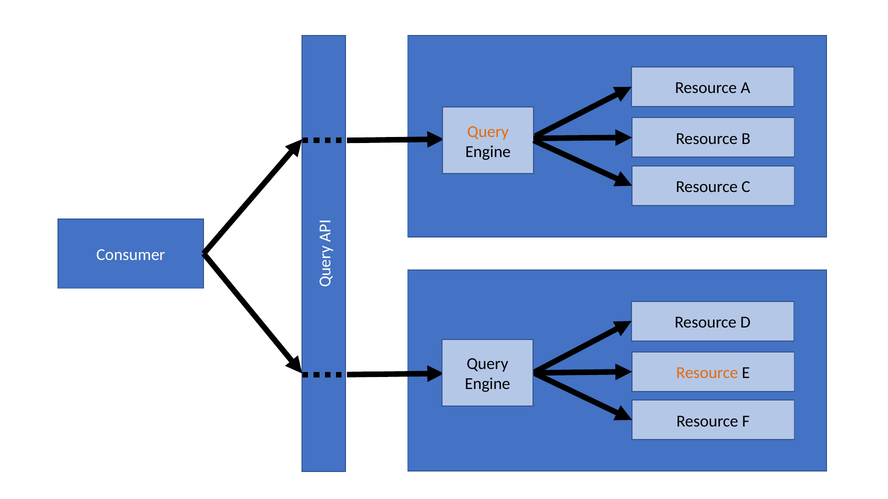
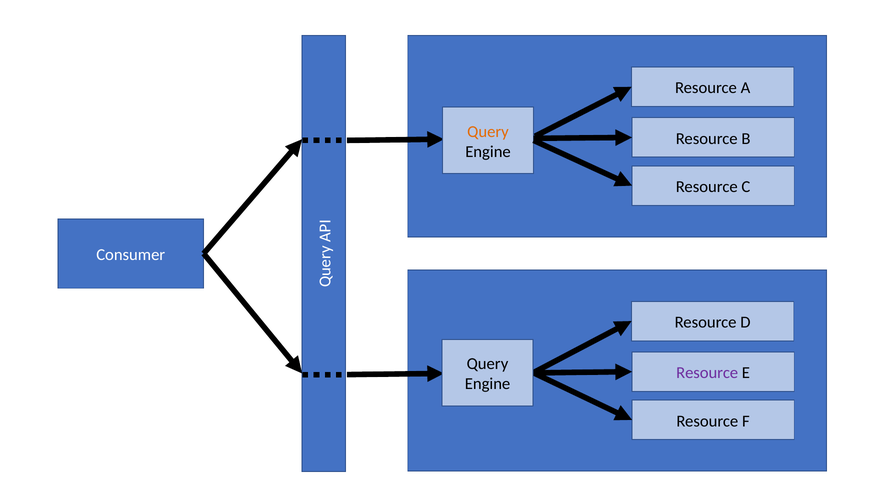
Resource at (707, 373) colour: orange -> purple
